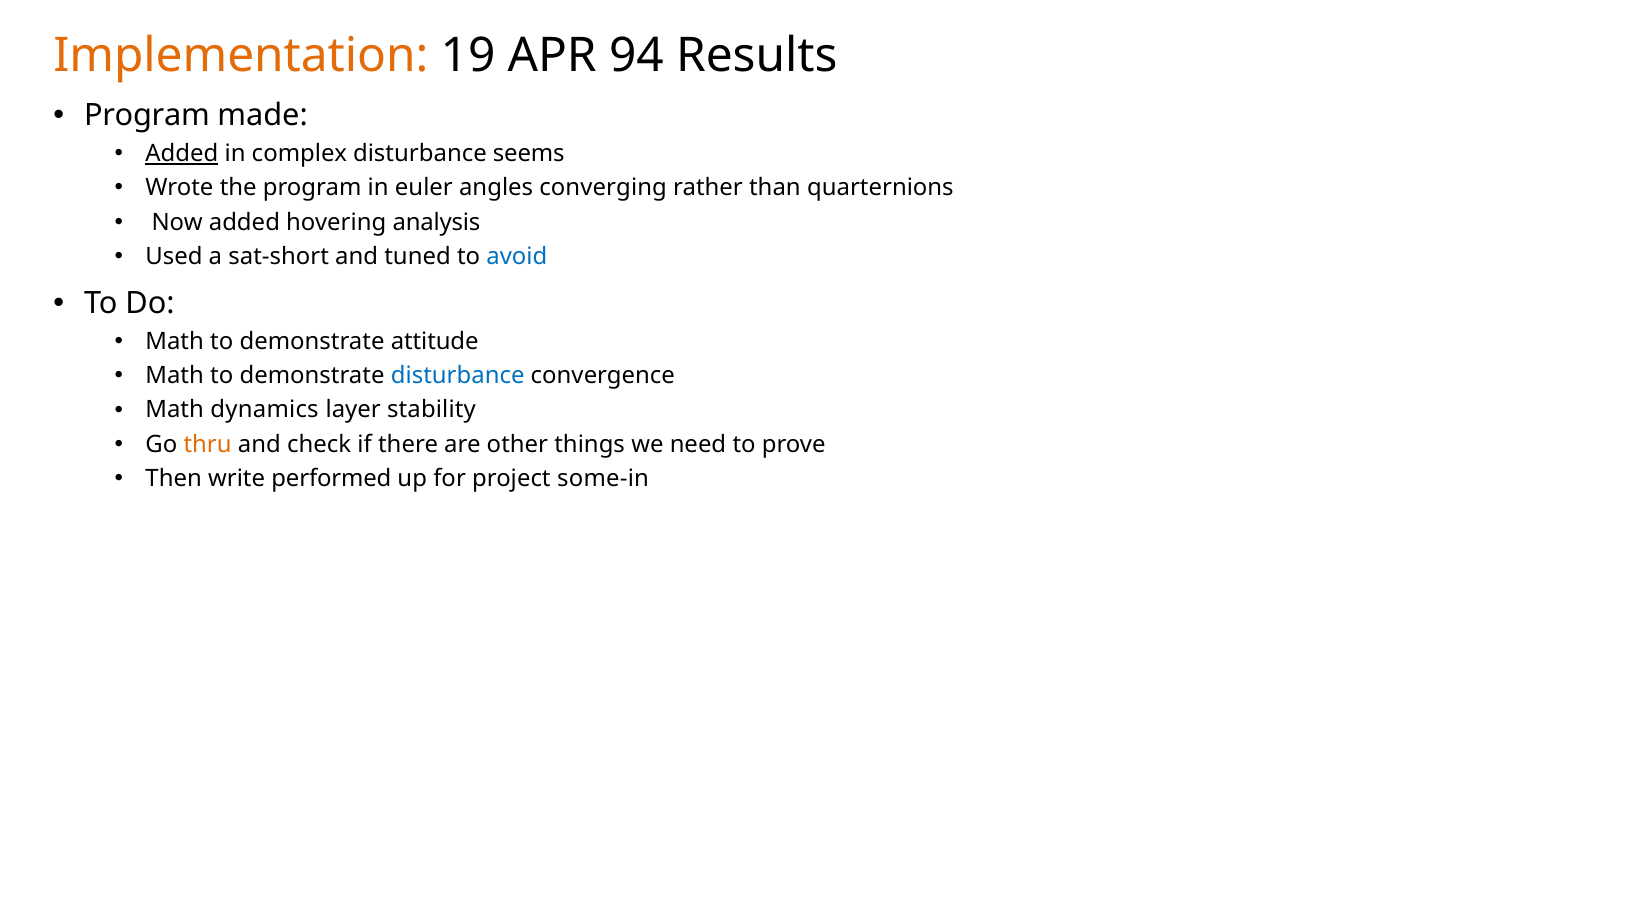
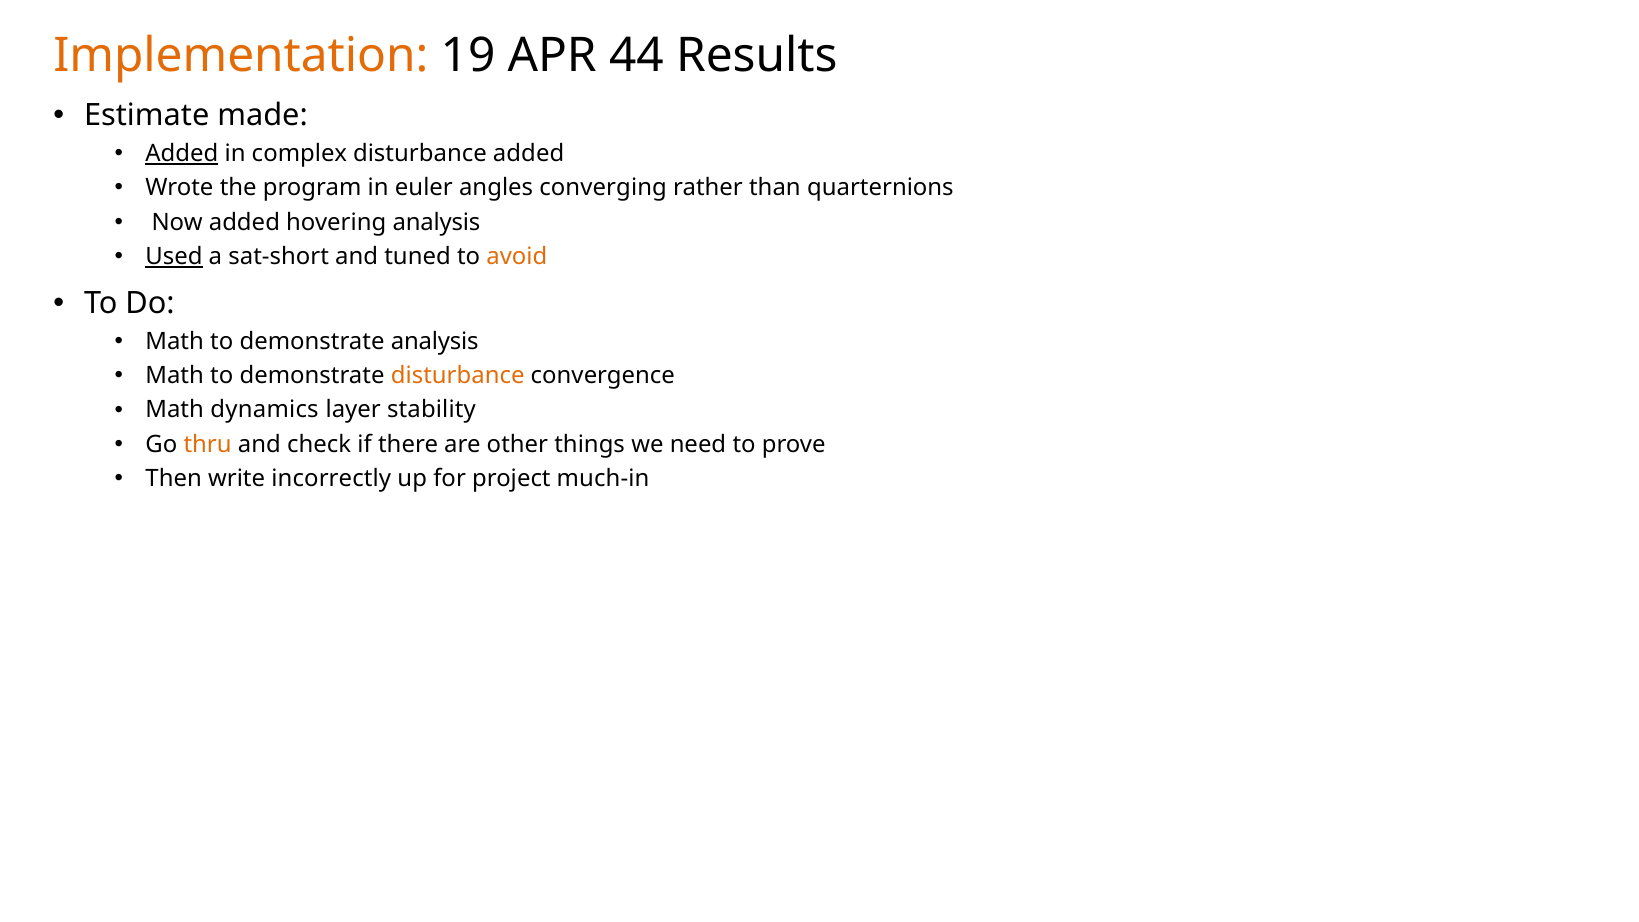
94: 94 -> 44
Program at (147, 115): Program -> Estimate
disturbance seems: seems -> added
Used underline: none -> present
avoid colour: blue -> orange
demonstrate attitude: attitude -> analysis
disturbance at (458, 376) colour: blue -> orange
performed: performed -> incorrectly
some-in: some-in -> much-in
